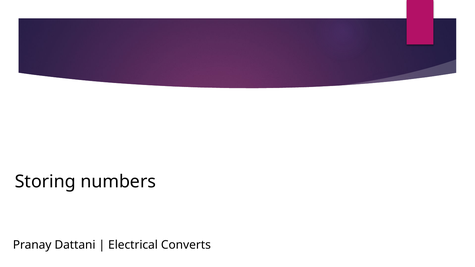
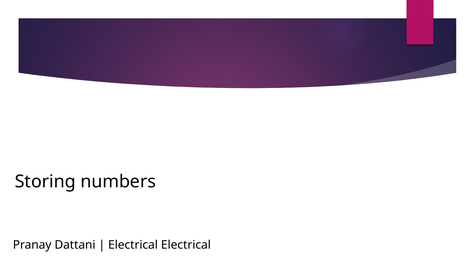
Electrical Converts: Converts -> Electrical
